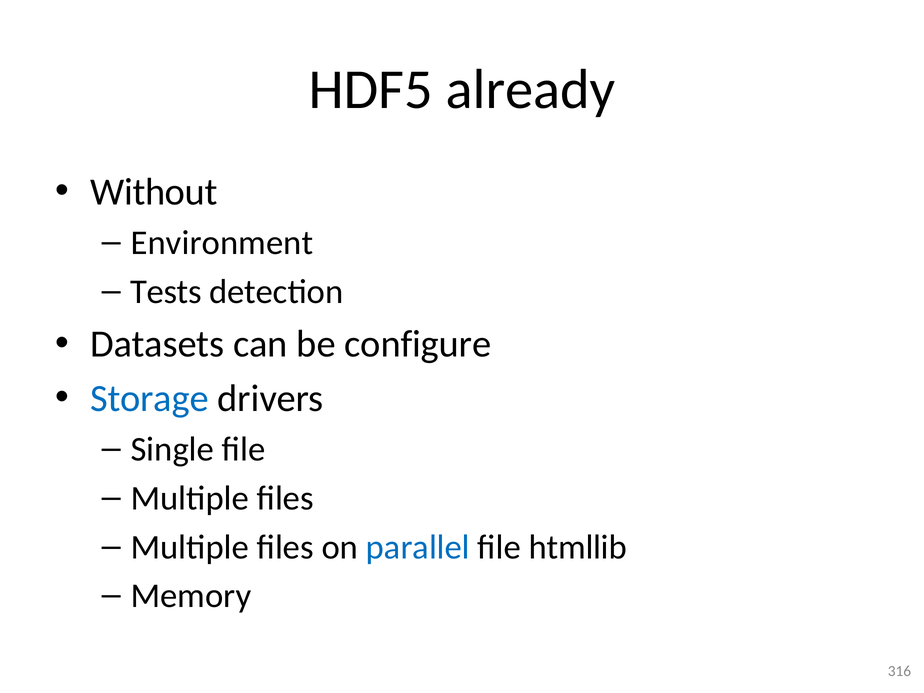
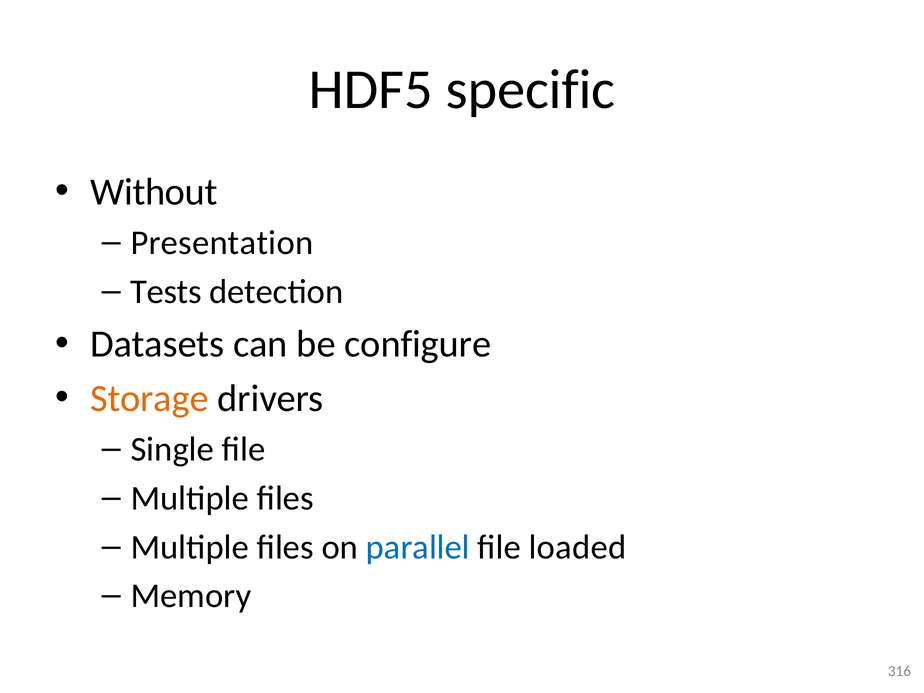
already: already -> specific
Environment: Environment -> Presentation
Storage colour: blue -> orange
htmllib: htmllib -> loaded
